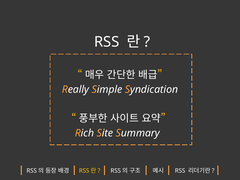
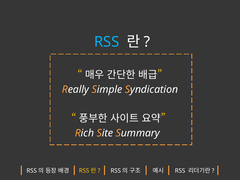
RSS at (107, 42) colour: white -> light blue
